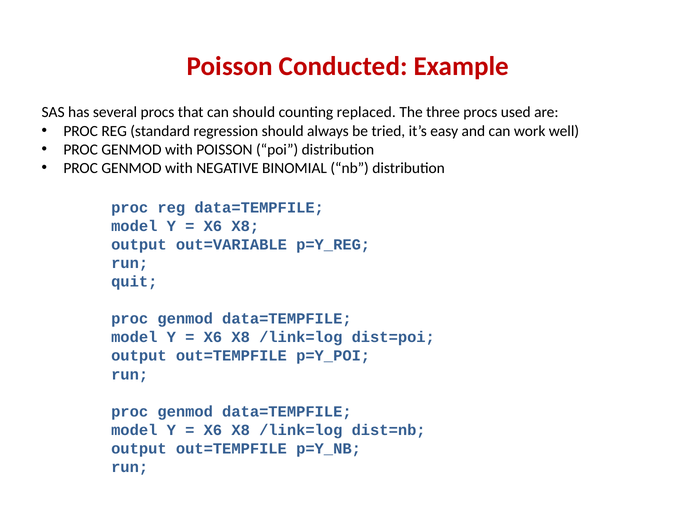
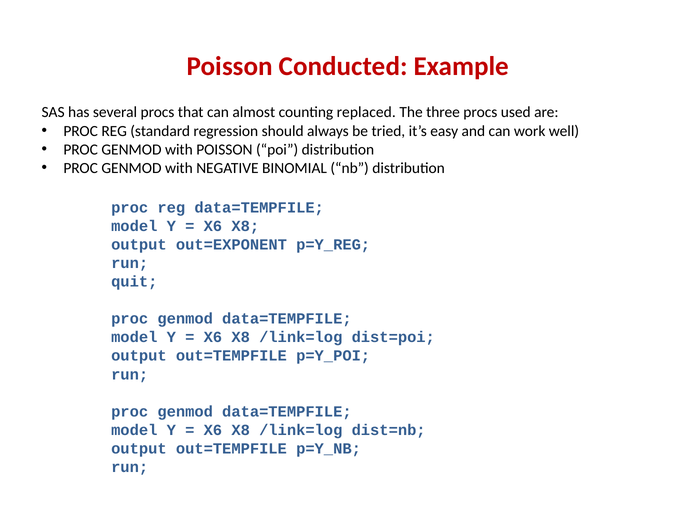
can should: should -> almost
out=VARIABLE: out=VARIABLE -> out=EXPONENT
